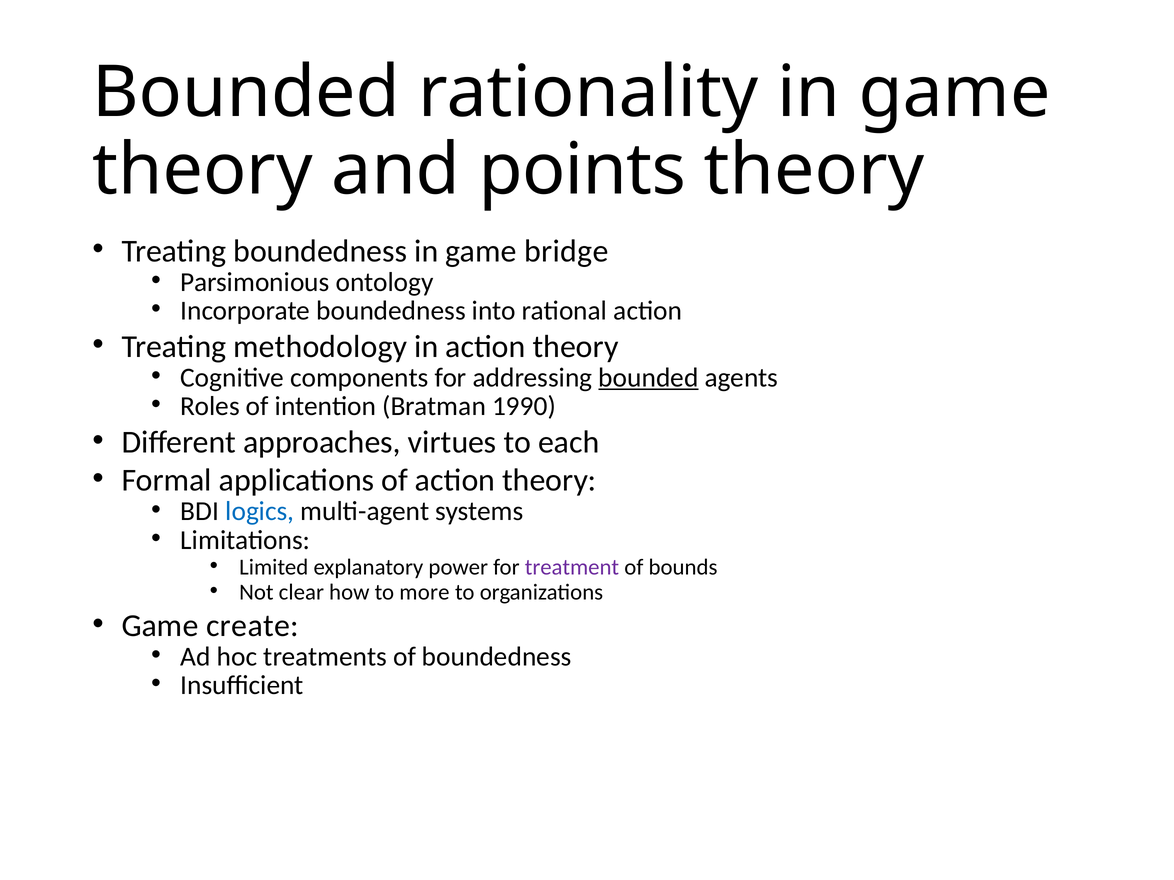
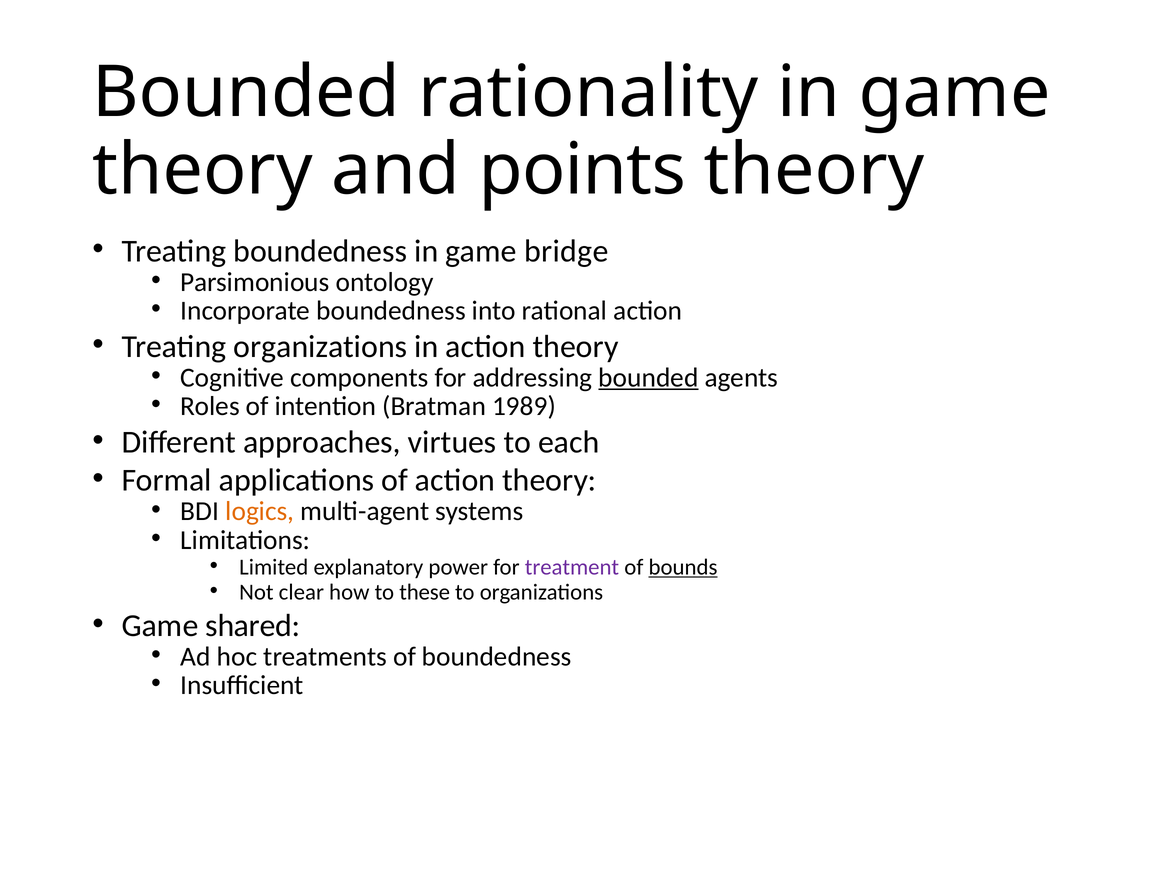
Treating methodology: methodology -> organizations
1990: 1990 -> 1989
logics colour: blue -> orange
bounds underline: none -> present
more: more -> these
create: create -> shared
